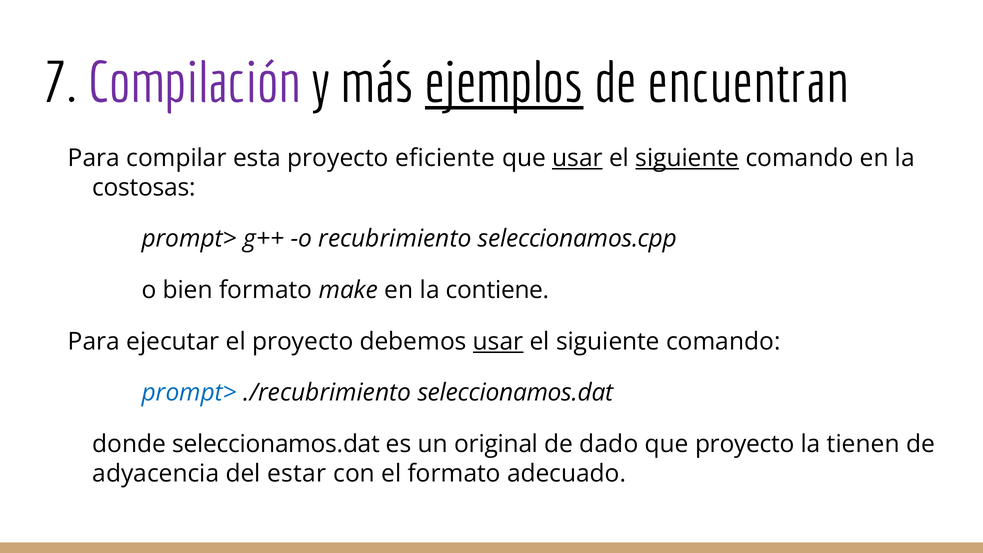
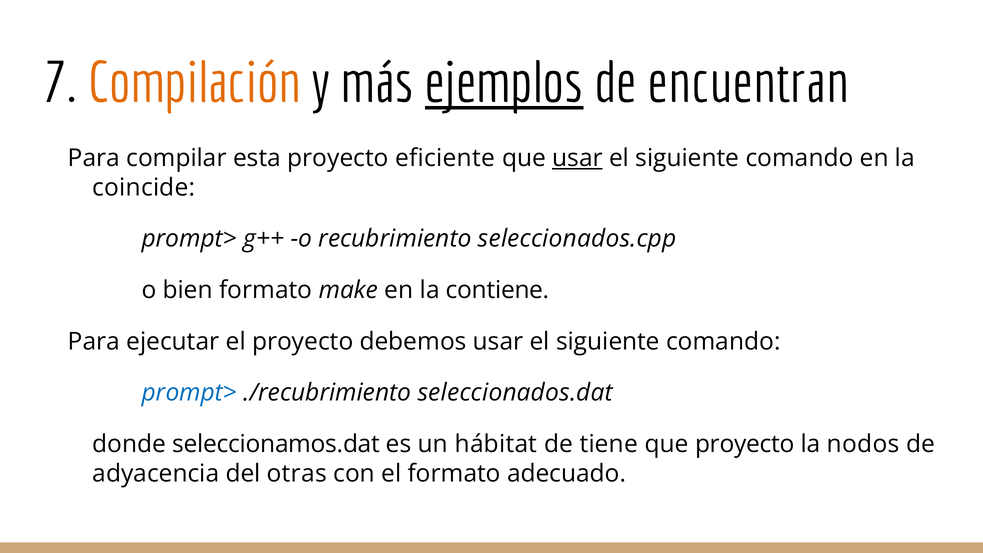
Compilación colour: purple -> orange
siguiente at (687, 158) underline: present -> none
costosas: costosas -> coincide
seleccionamos.cpp: seleccionamos.cpp -> seleccionados.cpp
usar at (498, 341) underline: present -> none
./recubrimiento seleccionamos.dat: seleccionamos.dat -> seleccionados.dat
original: original -> hábitat
dado: dado -> tiene
tienen: tienen -> nodos
estar: estar -> otras
